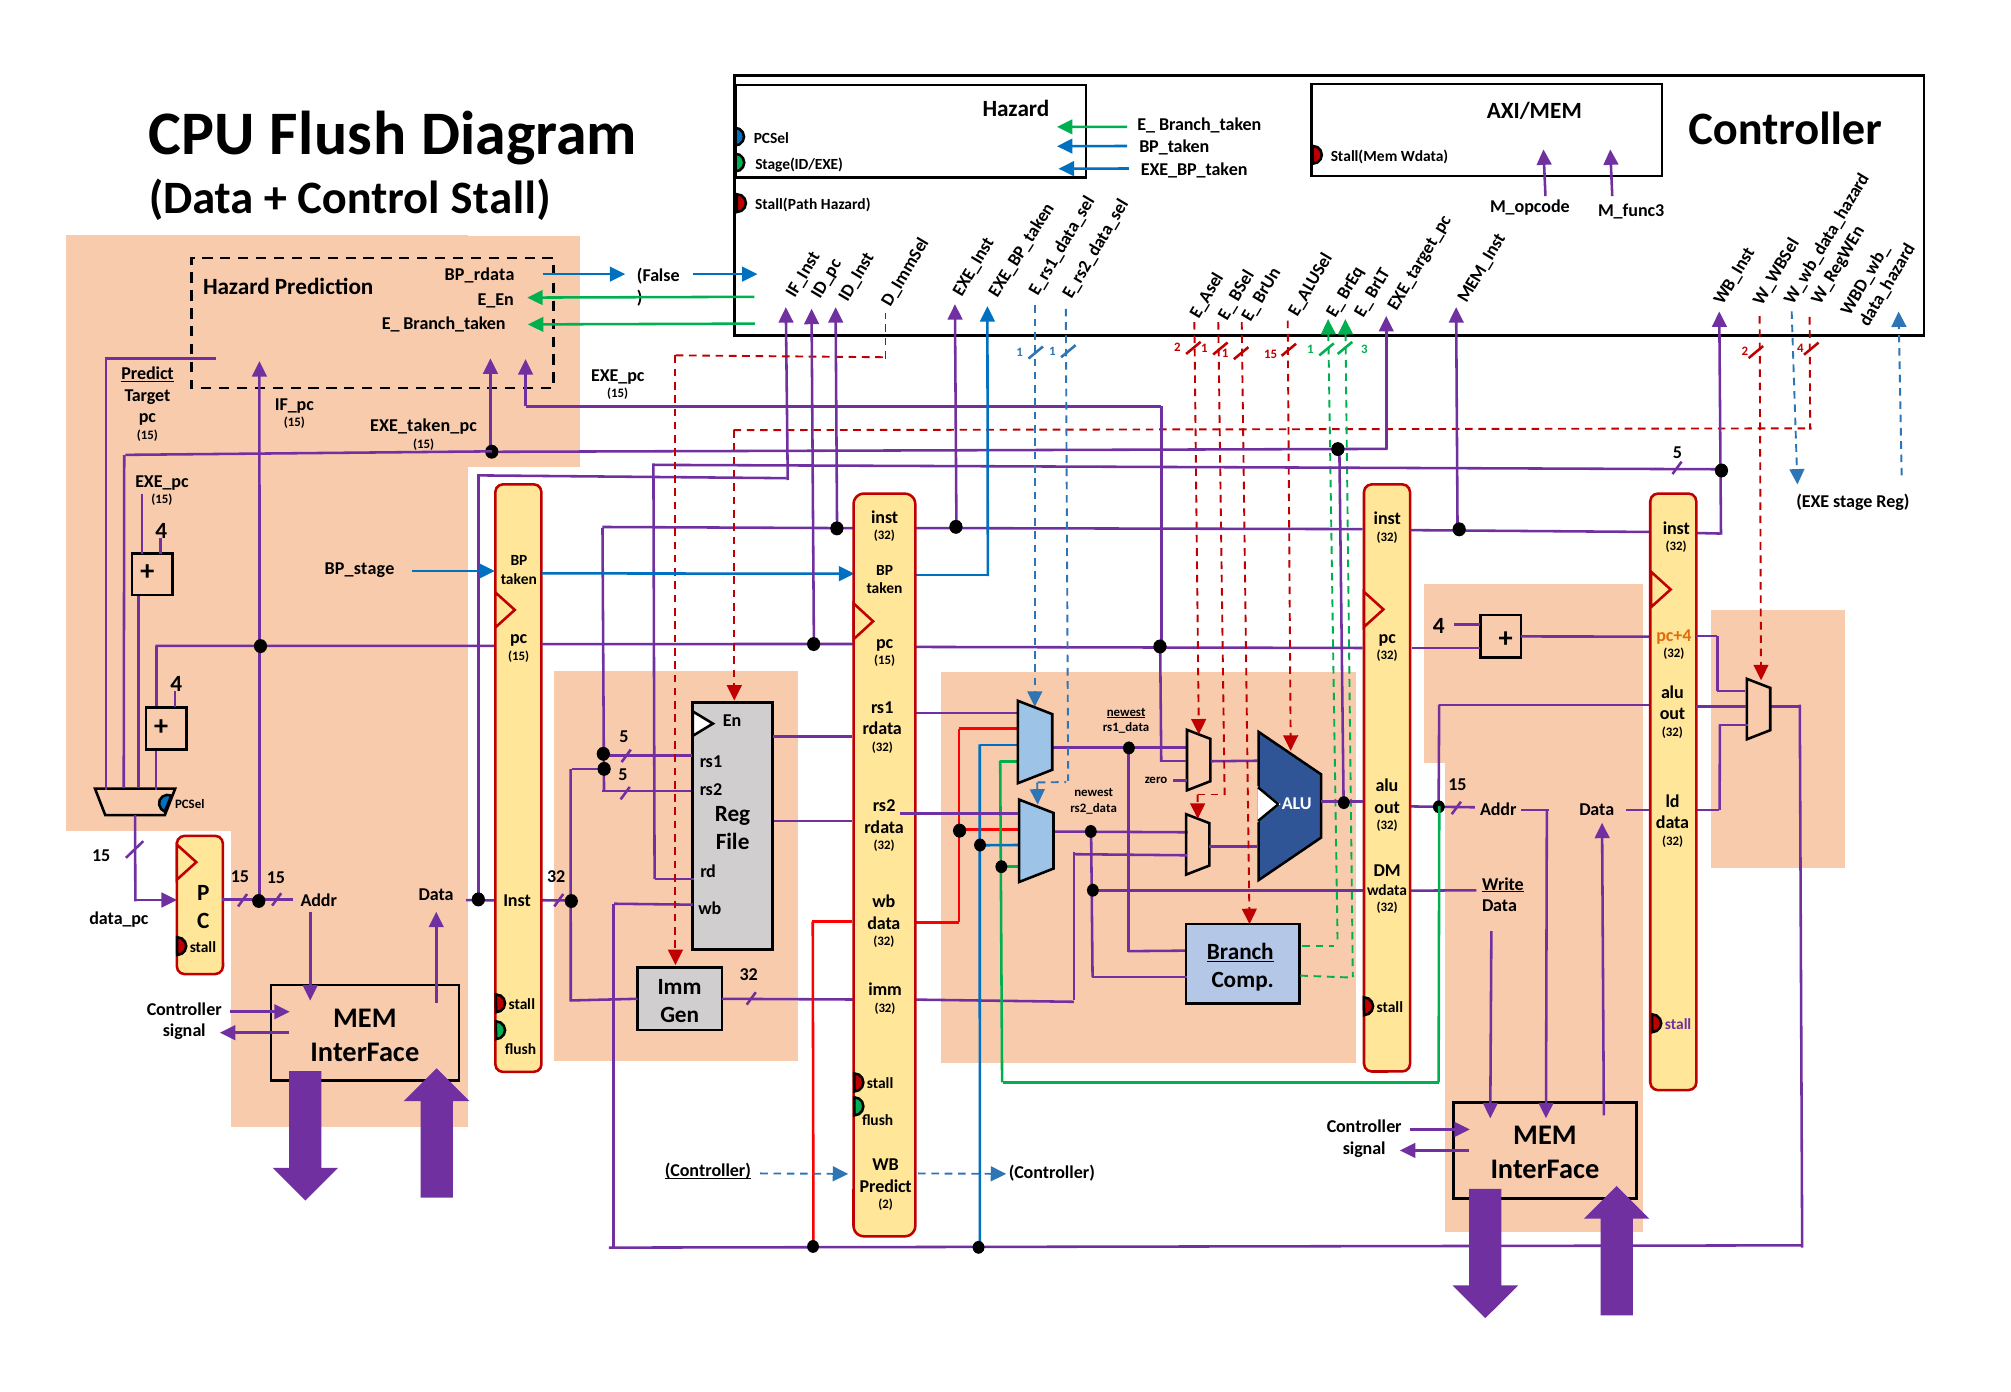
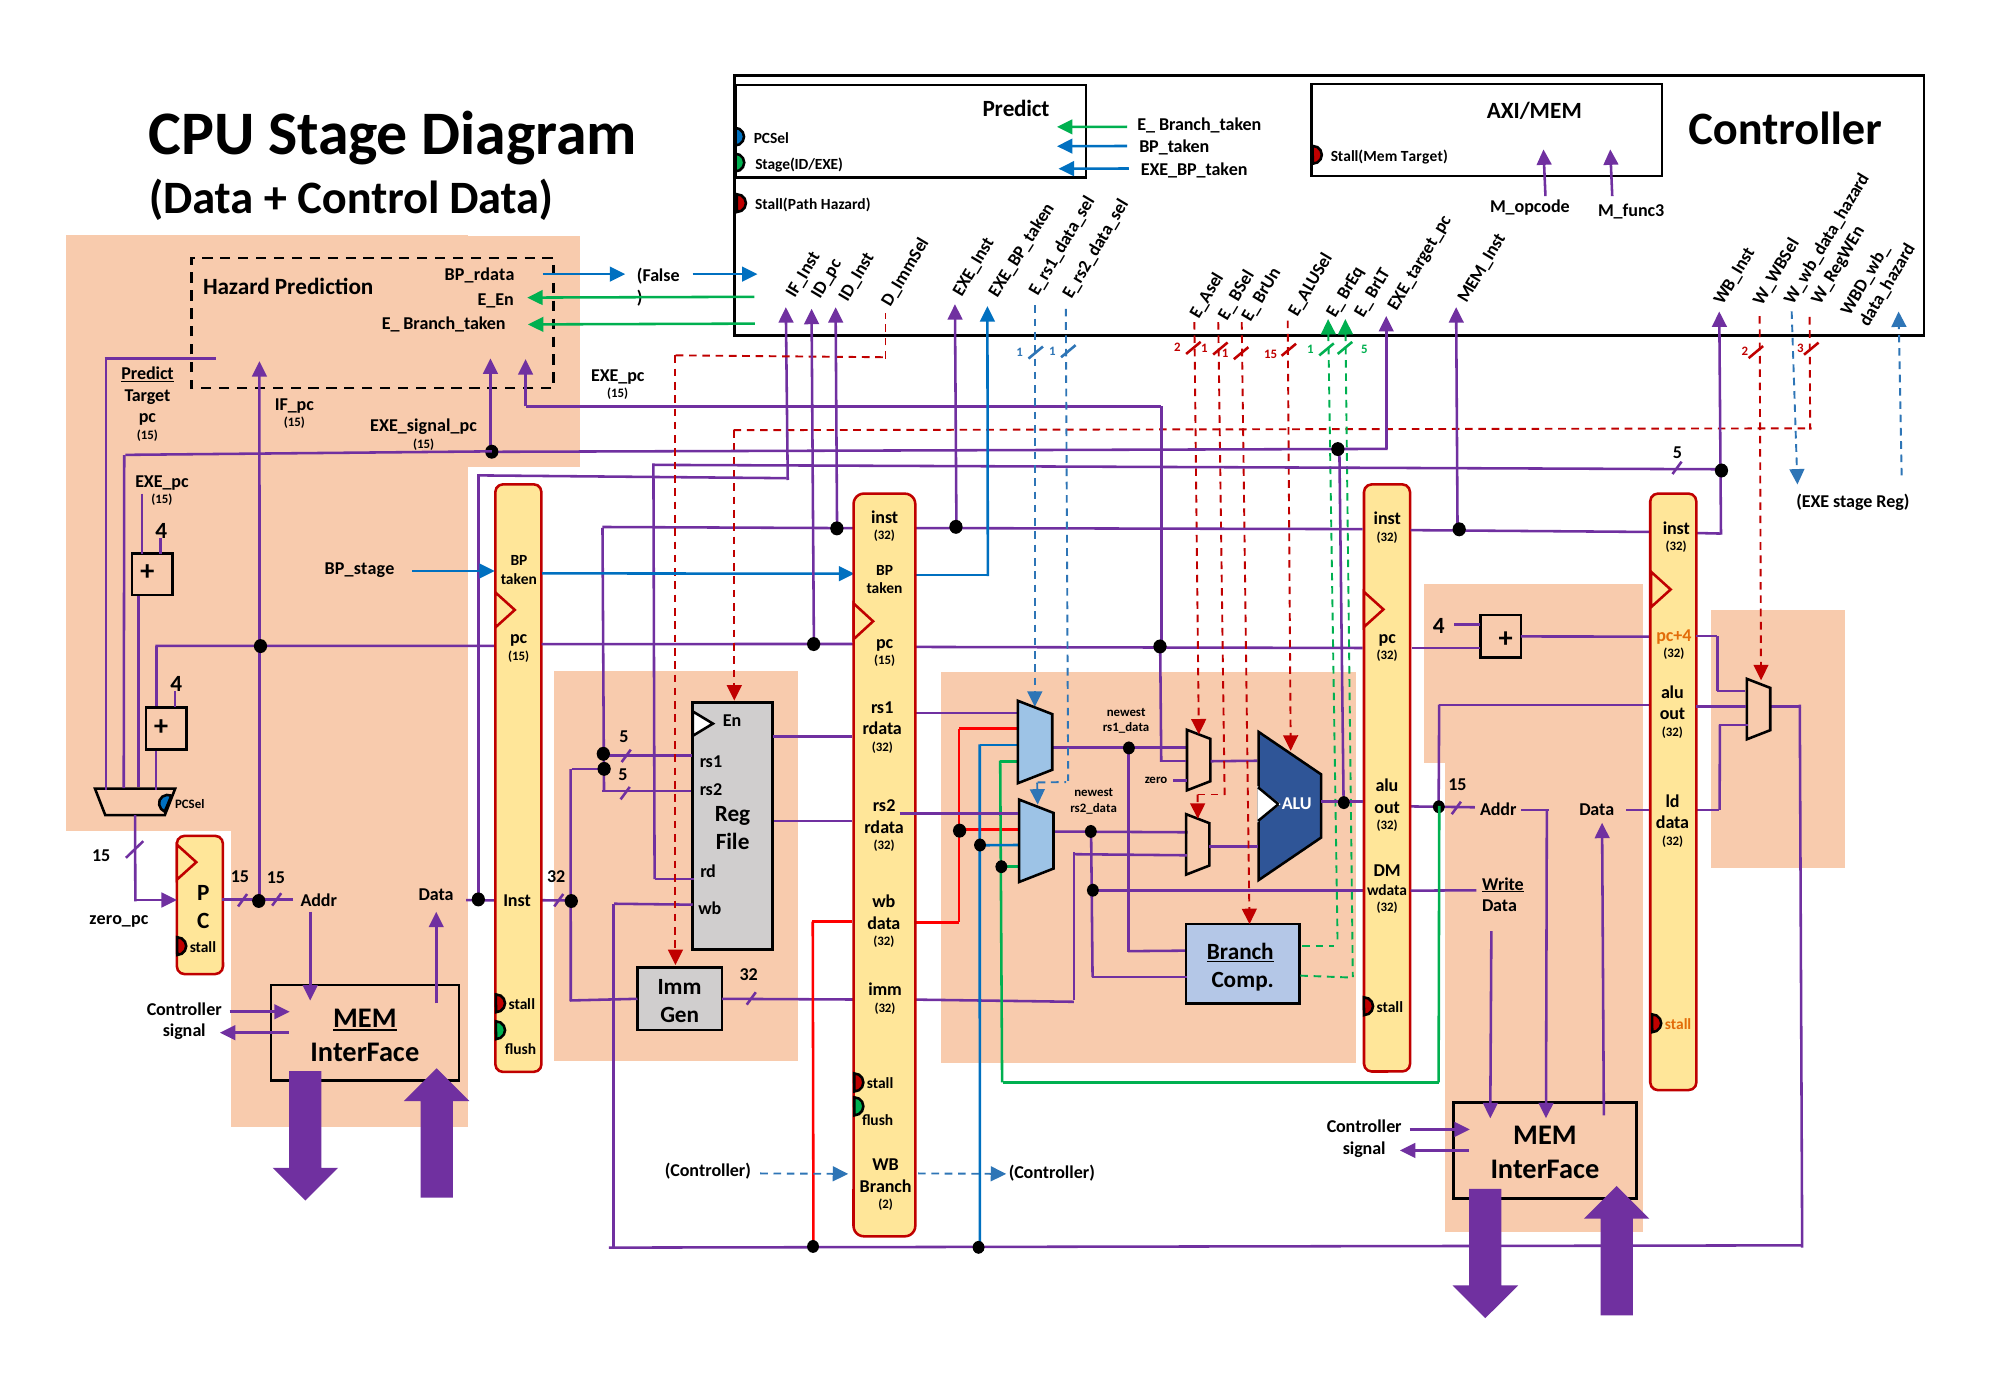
Hazard at (1016, 109): Hazard -> Predict
CPU Flush: Flush -> Stage
Stall(Mem Wdata: Wdata -> Target
Control Stall: Stall -> Data
1 4: 4 -> 3
1 3: 3 -> 5
EXE_taken_pc: EXE_taken_pc -> EXE_signal_pc
newest at (1126, 712) underline: present -> none
data_pc: data_pc -> zero_pc
MEM at (365, 1018) underline: none -> present
stall at (1678, 1025) colour: purple -> orange
Controller at (708, 1171) underline: present -> none
Predict at (886, 1186): Predict -> Branch
